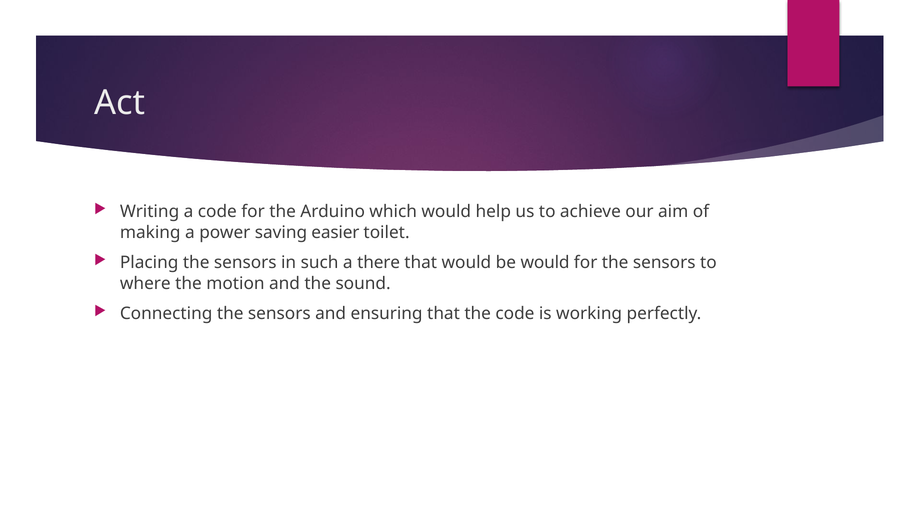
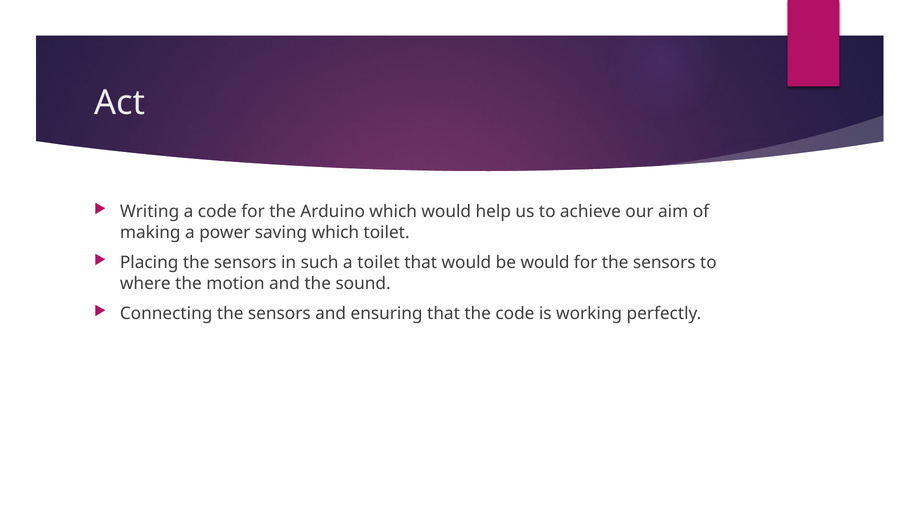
saving easier: easier -> which
a there: there -> toilet
